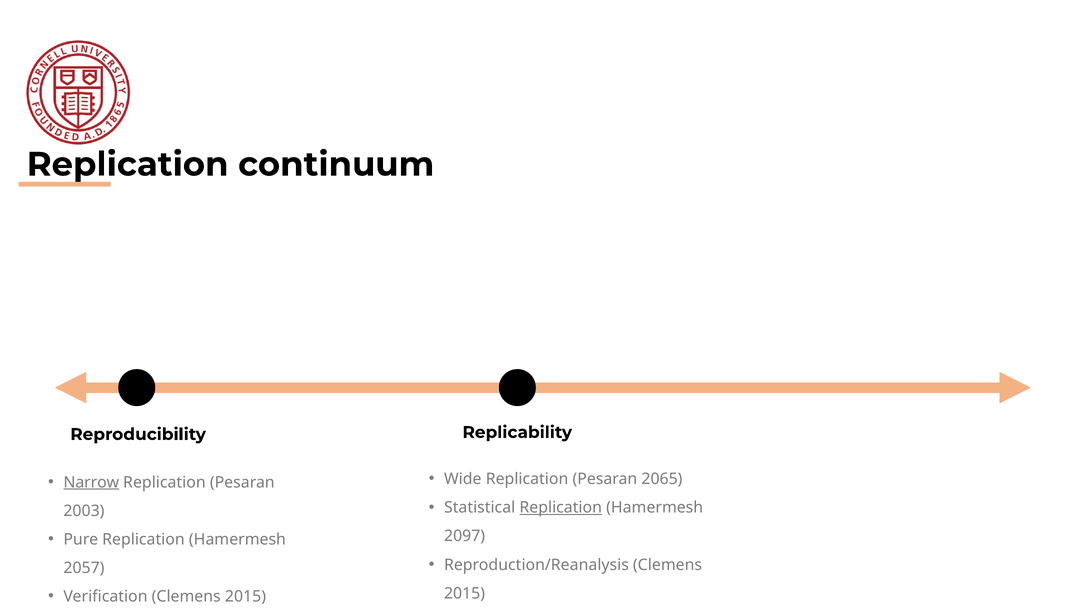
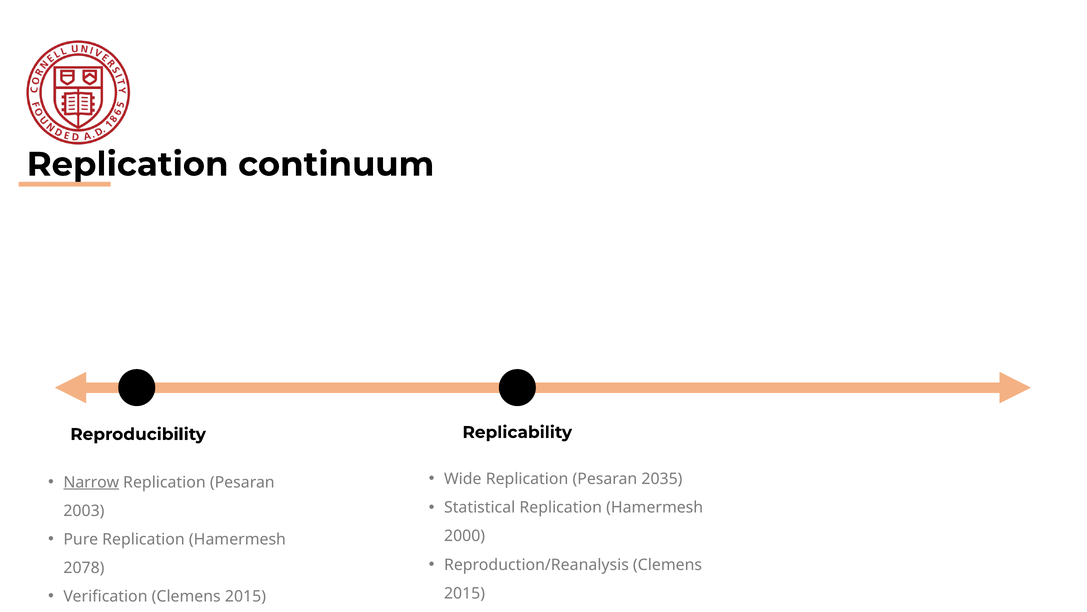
2065: 2065 -> 2035
Replication at (561, 507) underline: present -> none
2097: 2097 -> 2000
2057: 2057 -> 2078
